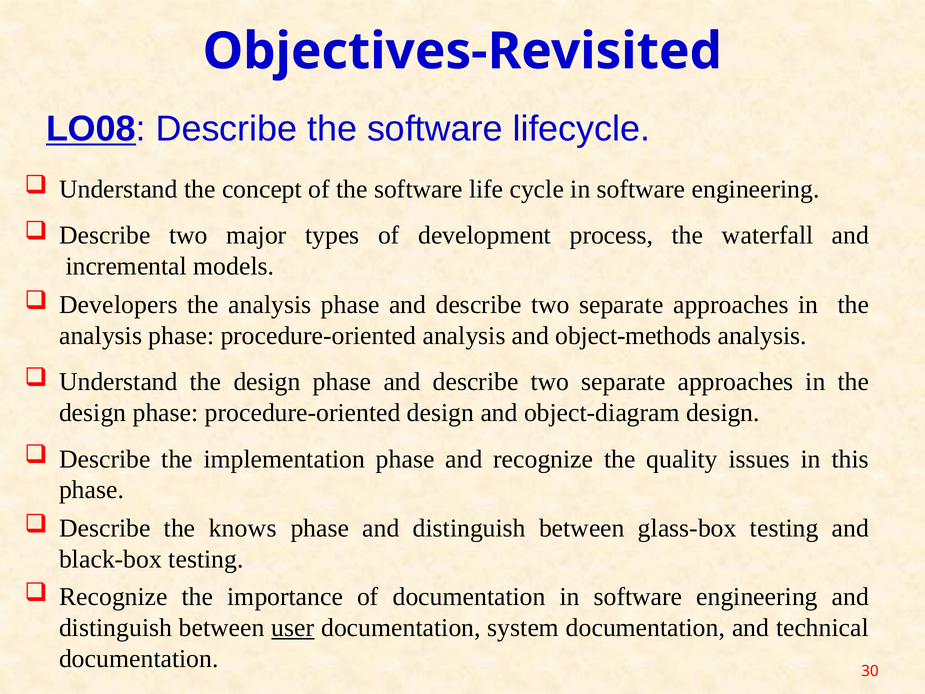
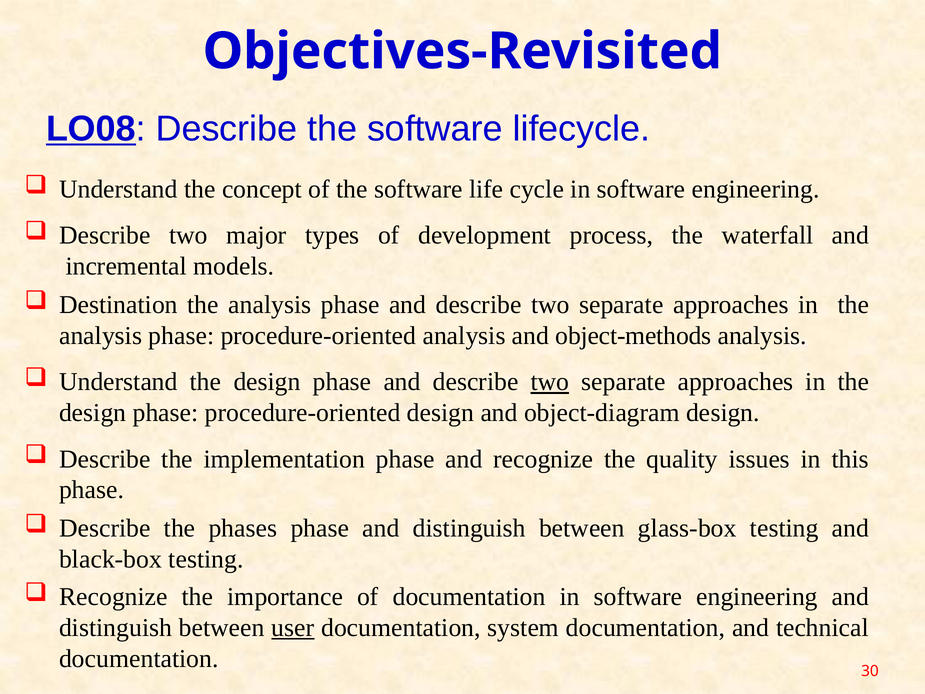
Developers: Developers -> Destination
two at (550, 382) underline: none -> present
knows: knows -> phases
